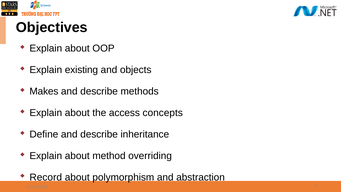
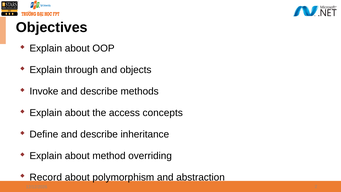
existing: existing -> through
Makes: Makes -> Invoke
